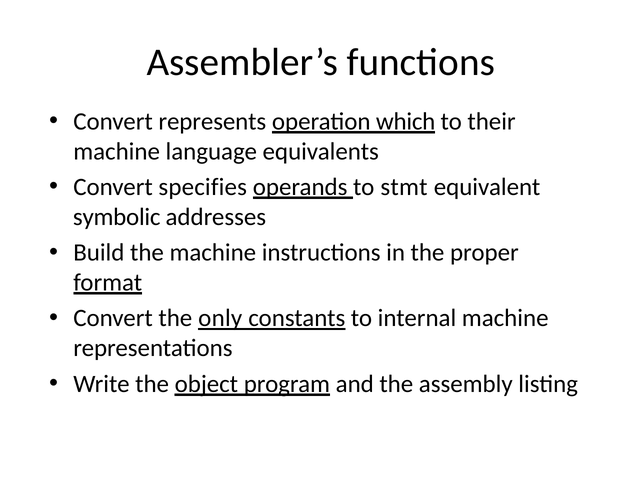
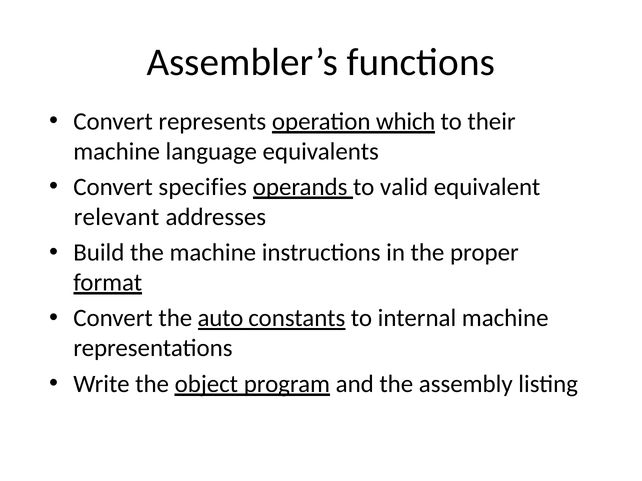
stmt: stmt -> valid
symbolic: symbolic -> relevant
only: only -> auto
